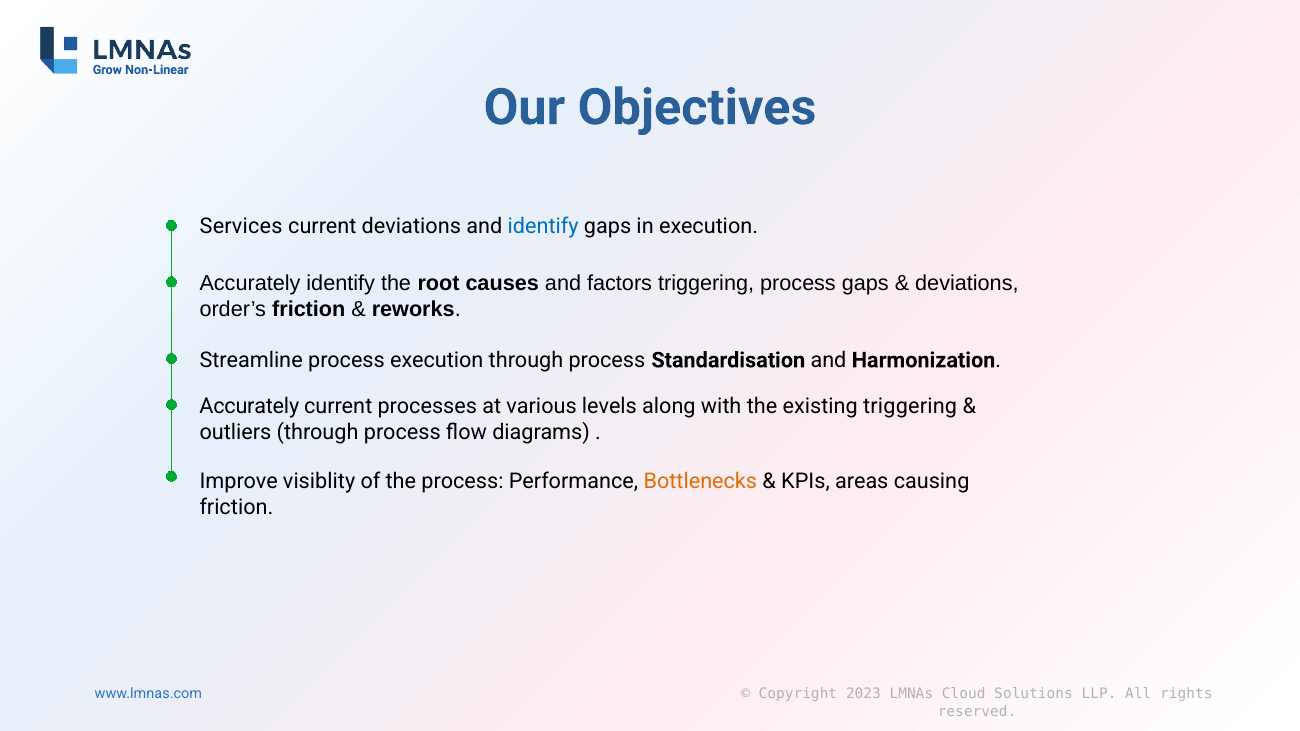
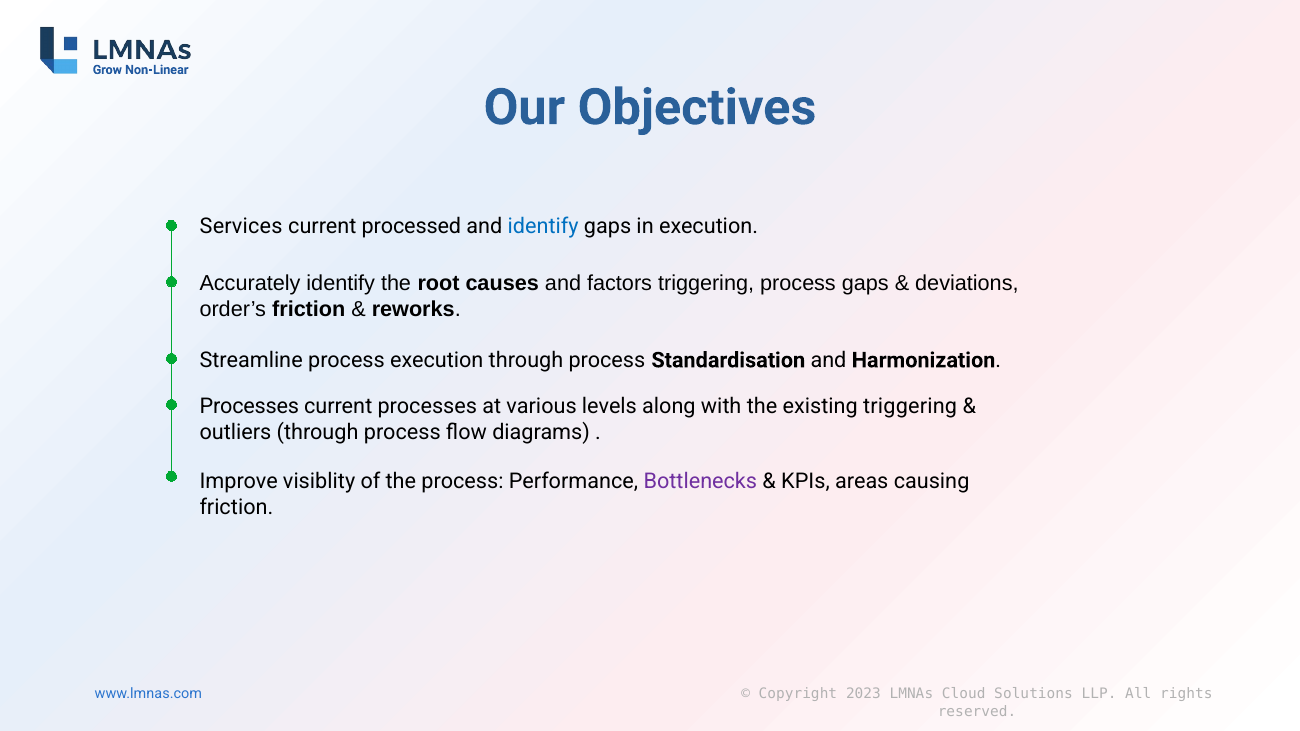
current deviations: deviations -> processed
Accurately at (249, 406): Accurately -> Processes
Bottlenecks colour: orange -> purple
